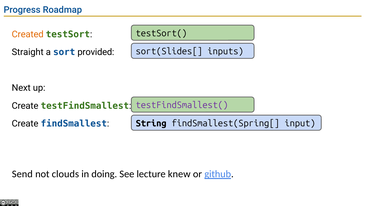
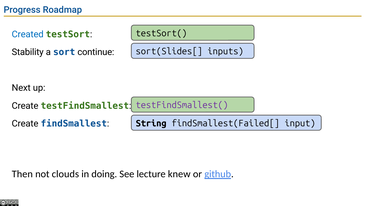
Created colour: orange -> blue
Straight: Straight -> Stability
provided: provided -> continue
findSmallest(Spring[: findSmallest(Spring[ -> findSmallest(Failed[
Send: Send -> Then
